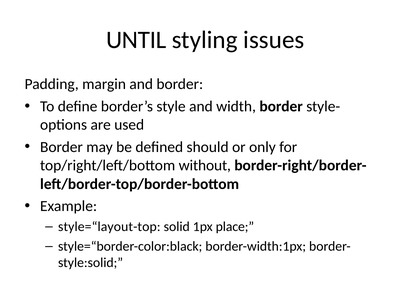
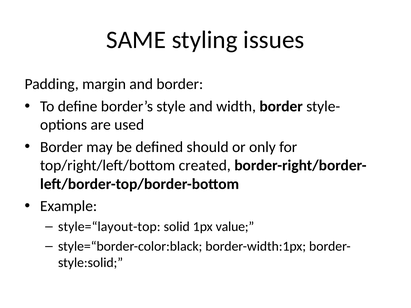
UNTIL: UNTIL -> SAME
without: without -> created
place: place -> value
